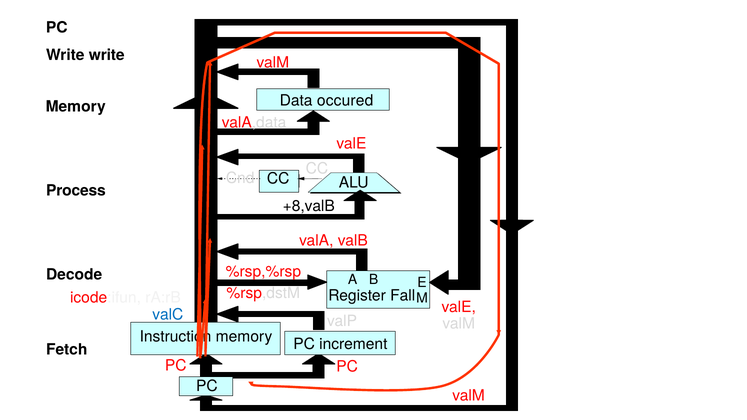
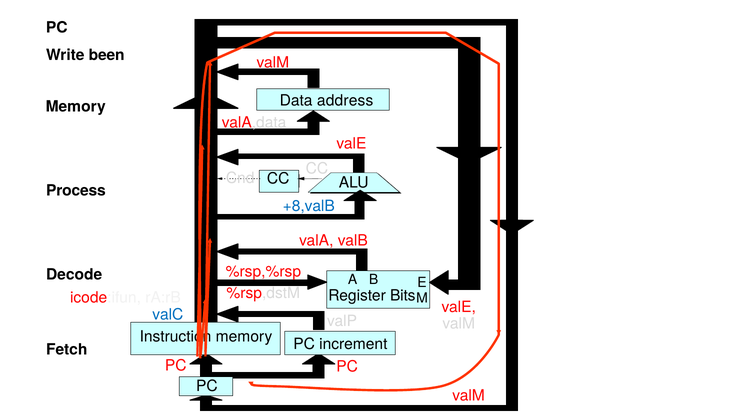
Write write: write -> been
occured: occured -> address
+8,valB colour: black -> blue
Fall: Fall -> Bits
